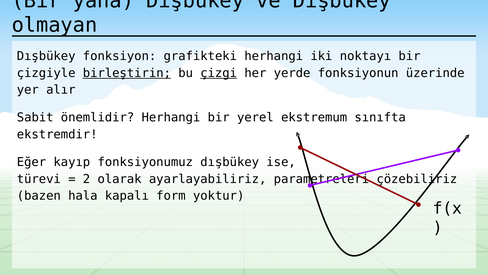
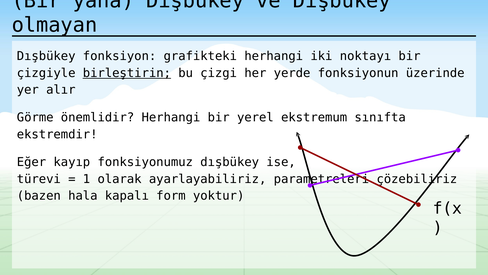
çizgi underline: present -> none
Sabit: Sabit -> Görme
2: 2 -> 1
